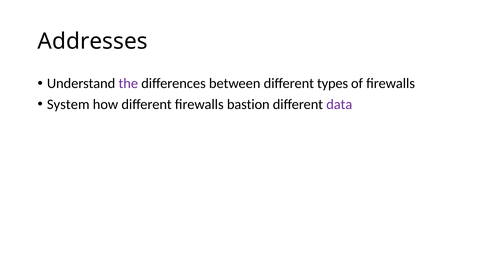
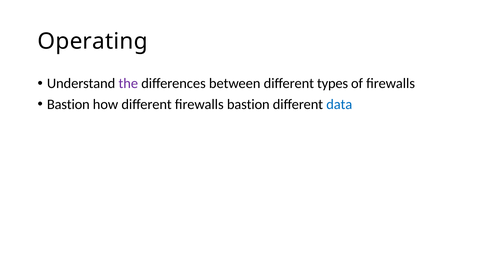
Addresses: Addresses -> Operating
System at (68, 104): System -> Bastion
data colour: purple -> blue
